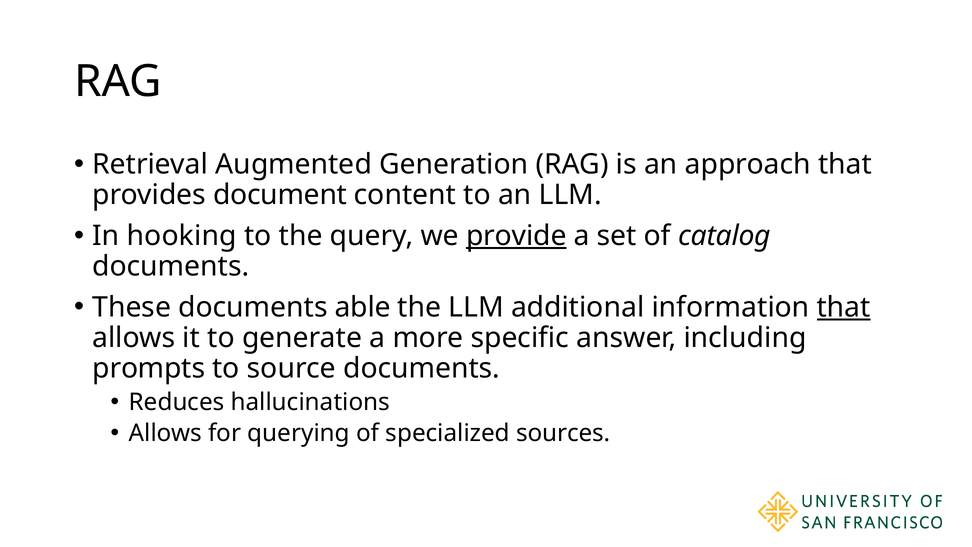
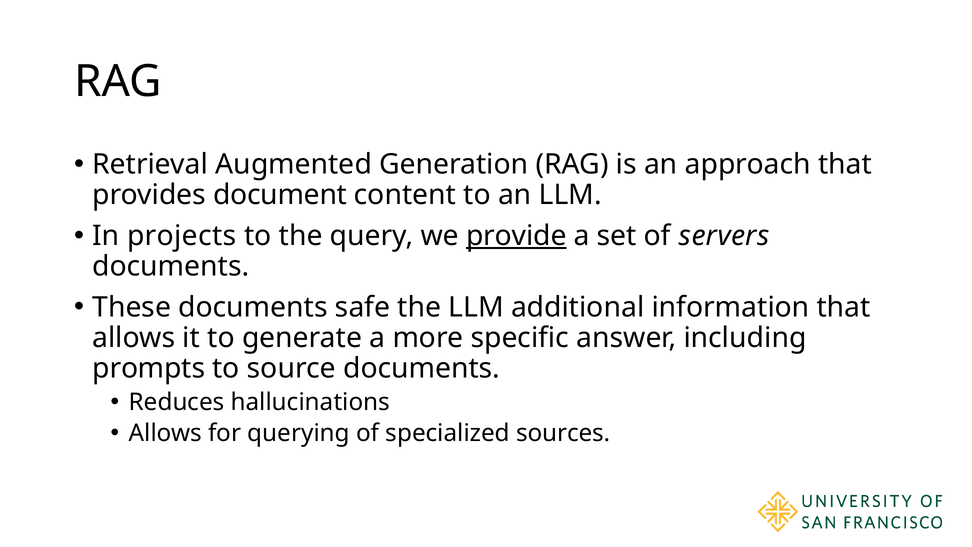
hooking: hooking -> projects
catalog: catalog -> servers
able: able -> safe
that at (844, 307) underline: present -> none
